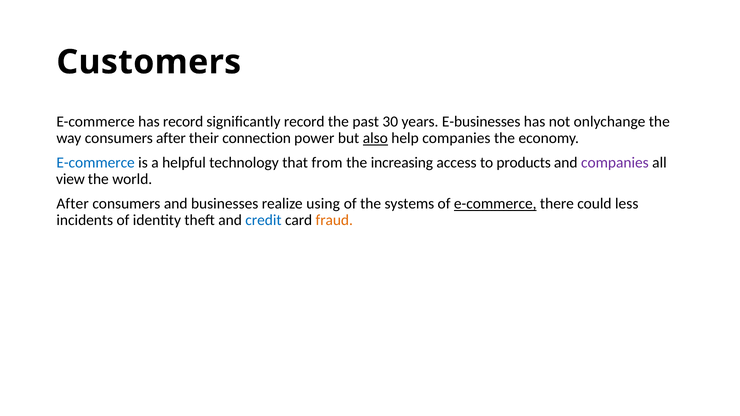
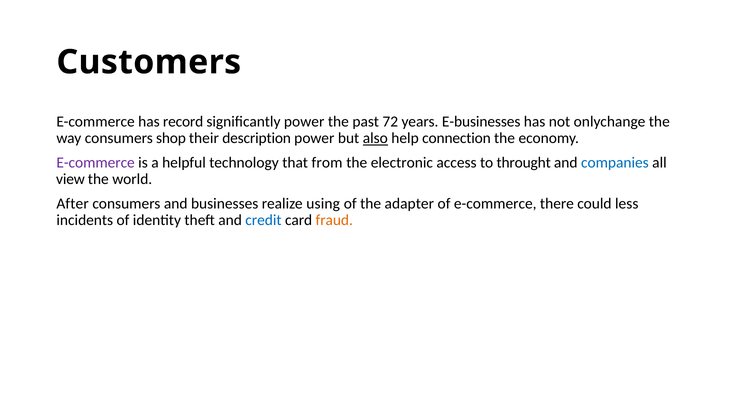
significantly record: record -> power
30: 30 -> 72
consumers after: after -> shop
connection: connection -> description
help companies: companies -> connection
E-commerce at (96, 163) colour: blue -> purple
increasing: increasing -> electronic
products: products -> throught
companies at (615, 163) colour: purple -> blue
systems: systems -> adapter
e-commerce at (495, 204) underline: present -> none
